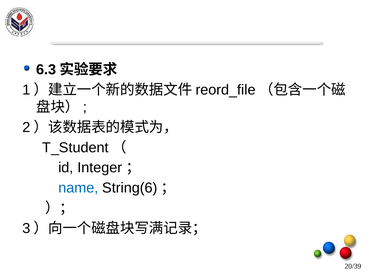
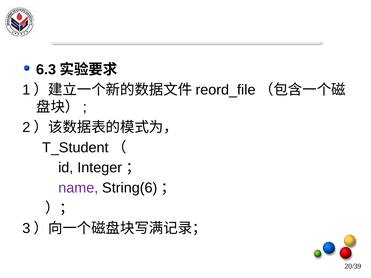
name colour: blue -> purple
